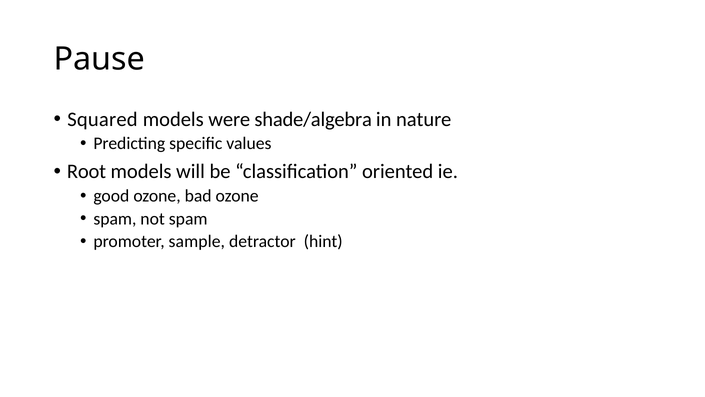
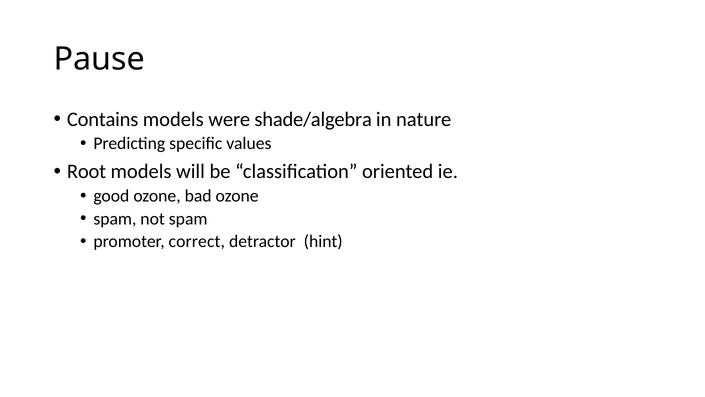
Squared: Squared -> Contains
sample: sample -> correct
